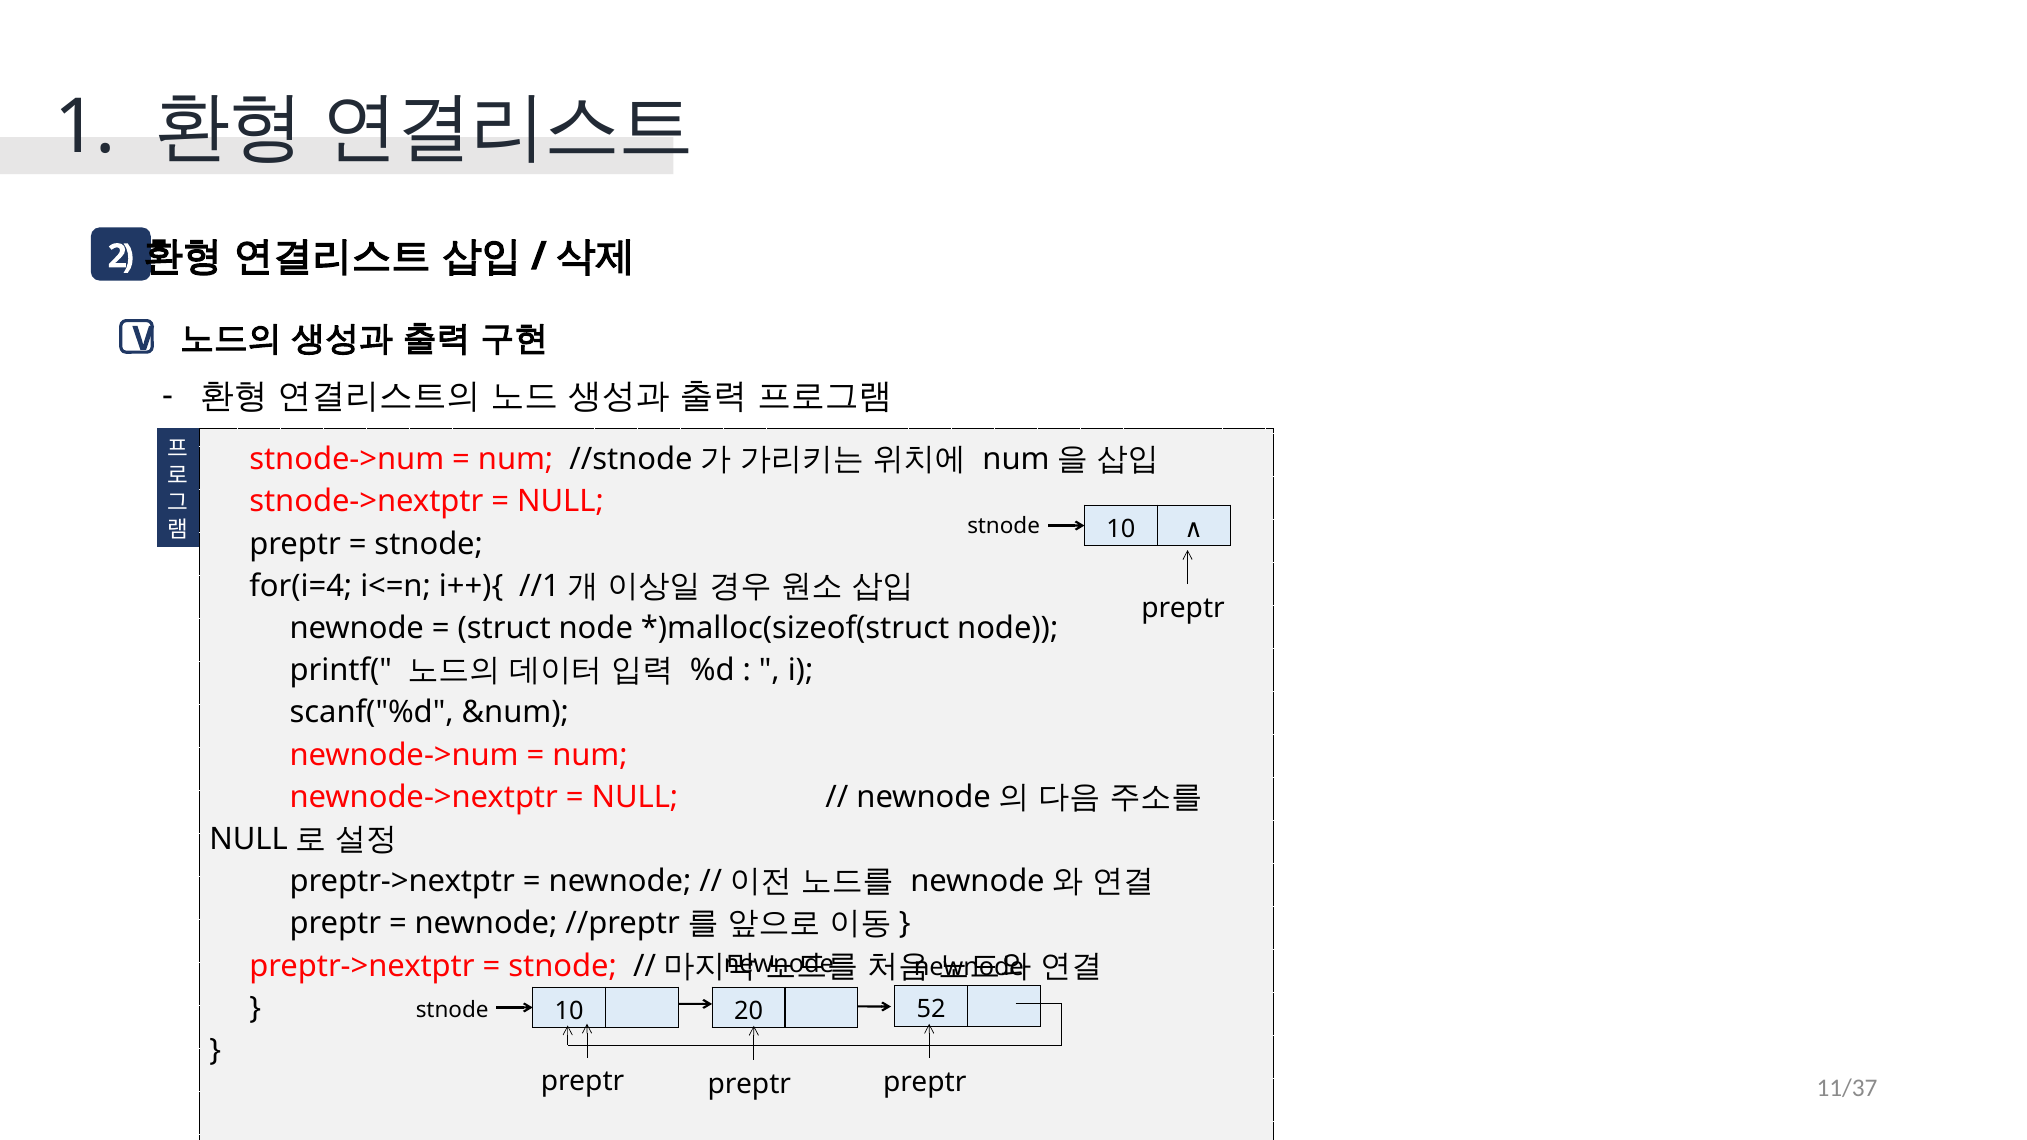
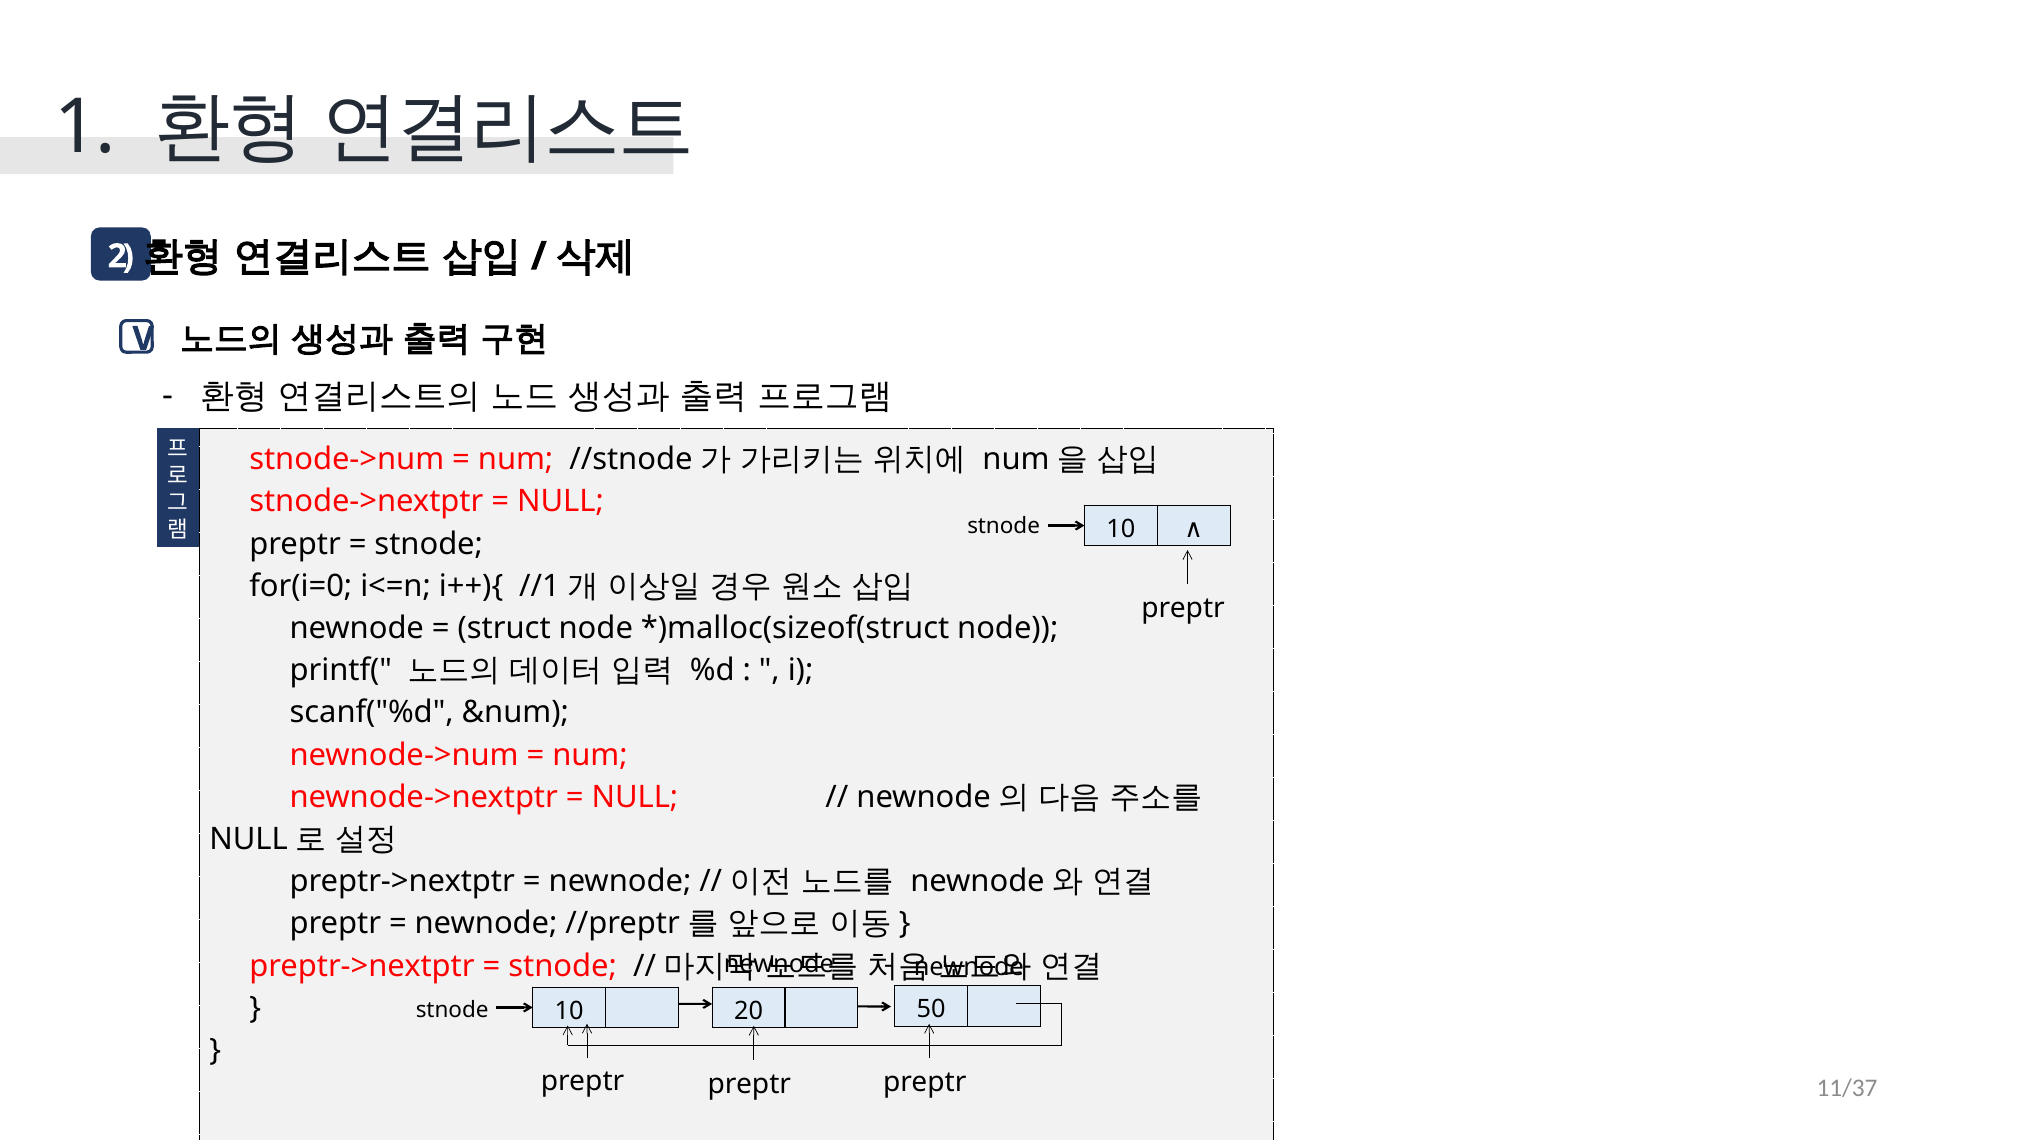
for(i=4: for(i=4 -> for(i=0
52: 52 -> 50
